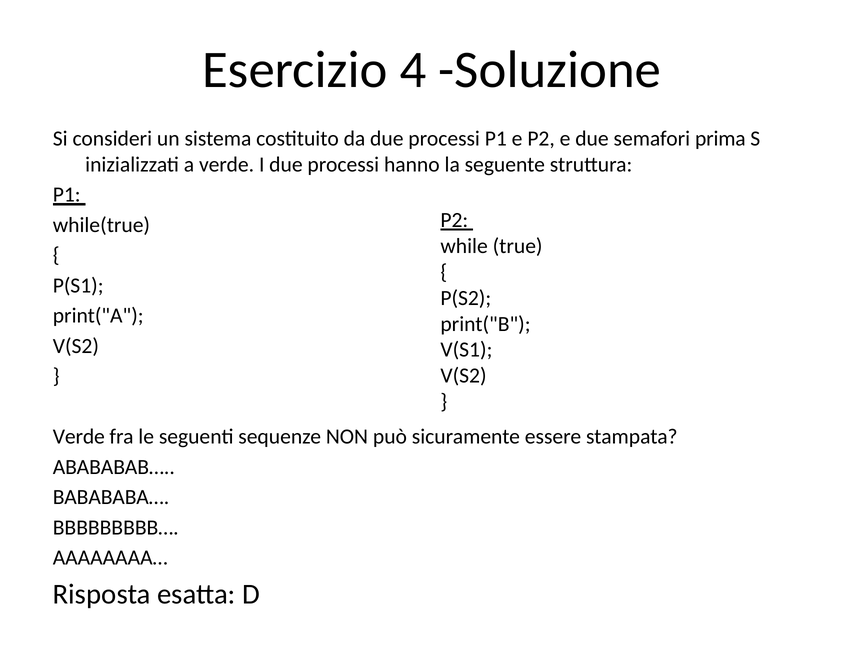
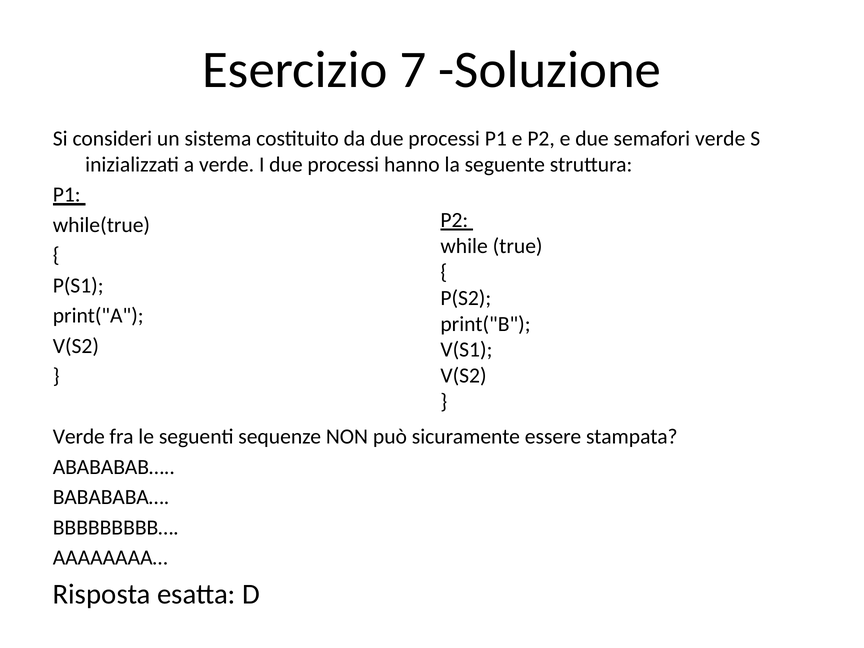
4: 4 -> 7
semafori prima: prima -> verde
